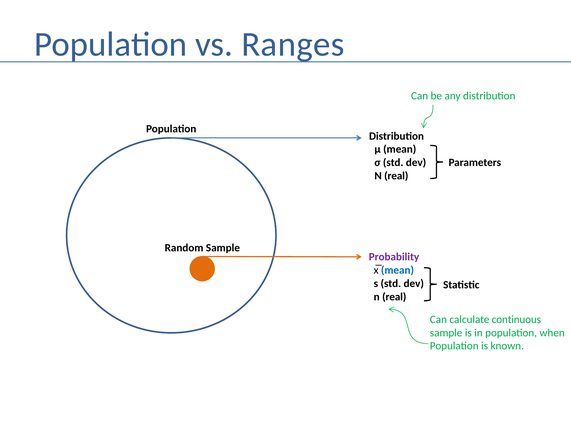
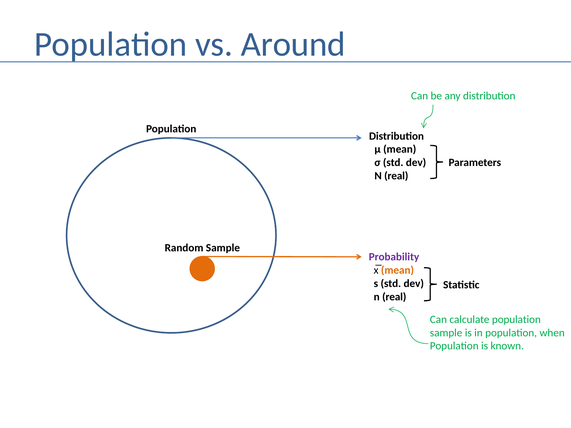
Ranges: Ranges -> Around
mean at (397, 270) colour: blue -> orange
calculate continuous: continuous -> population
